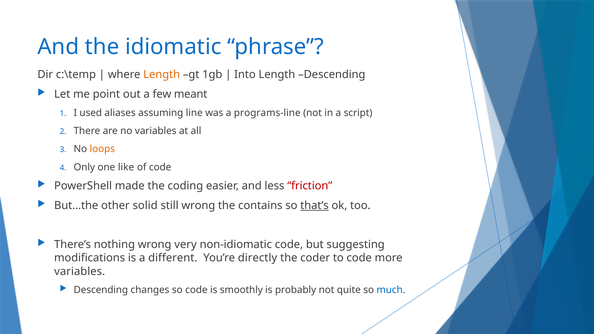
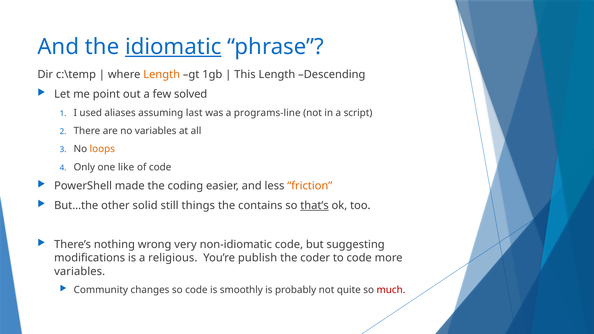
idiomatic underline: none -> present
Into: Into -> This
meant: meant -> solved
line: line -> last
friction colour: red -> orange
still wrong: wrong -> things
different: different -> religious
directly: directly -> publish
Descending at (101, 290): Descending -> Community
much colour: blue -> red
